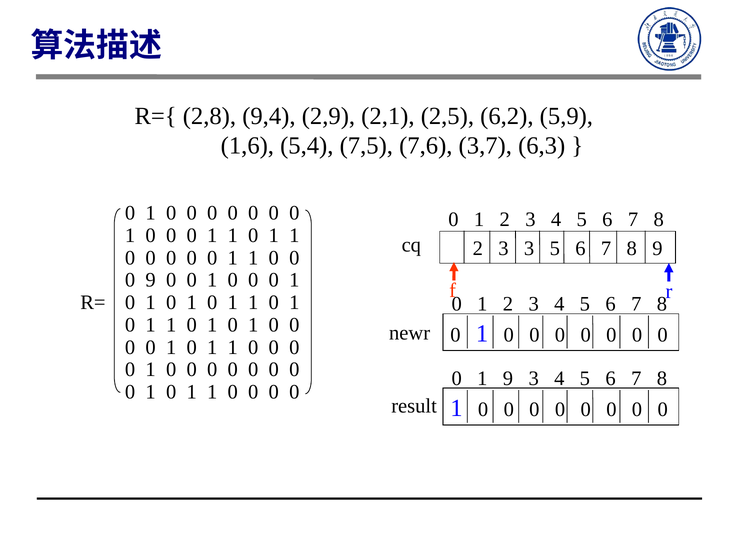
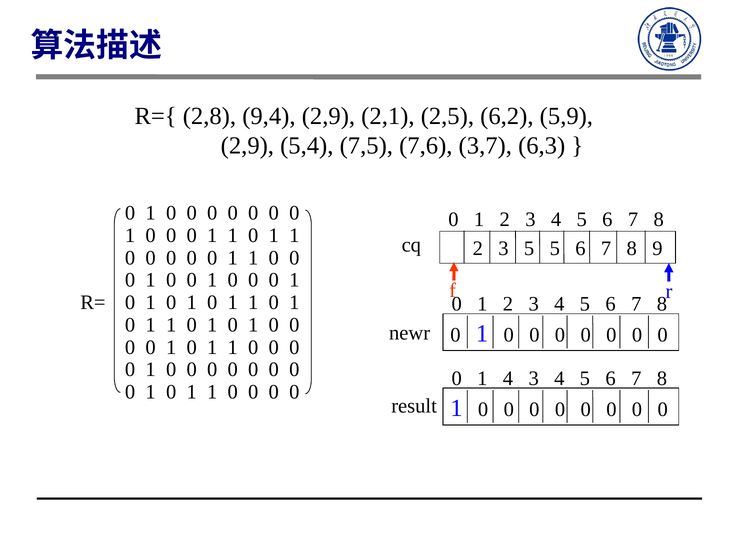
1,6 at (247, 145): 1,6 -> 2,9
3 3: 3 -> 5
9 at (151, 280): 9 -> 1
1 9: 9 -> 4
